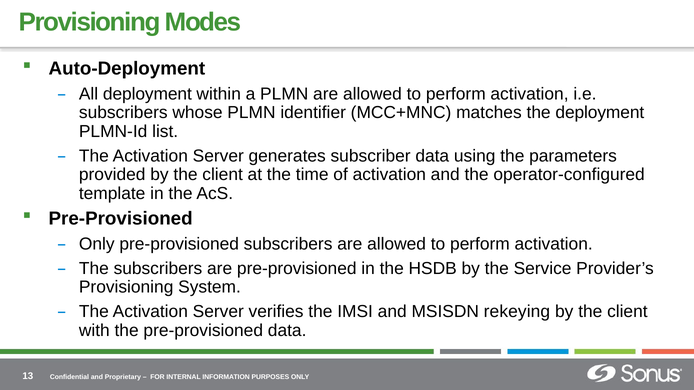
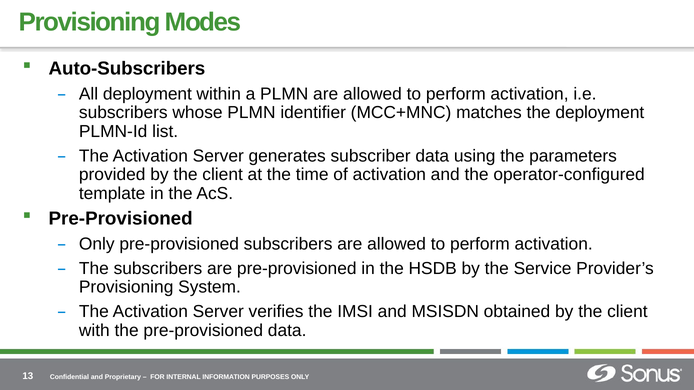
Auto-Deployment: Auto-Deployment -> Auto-Subscribers
rekeying: rekeying -> obtained
